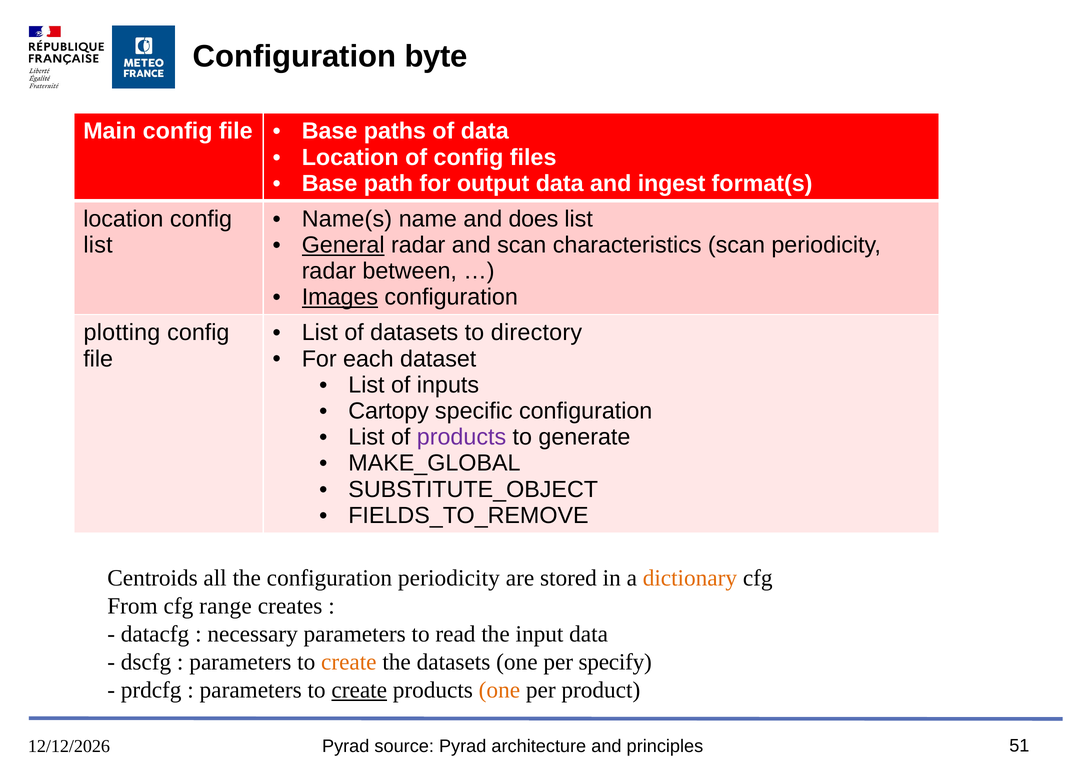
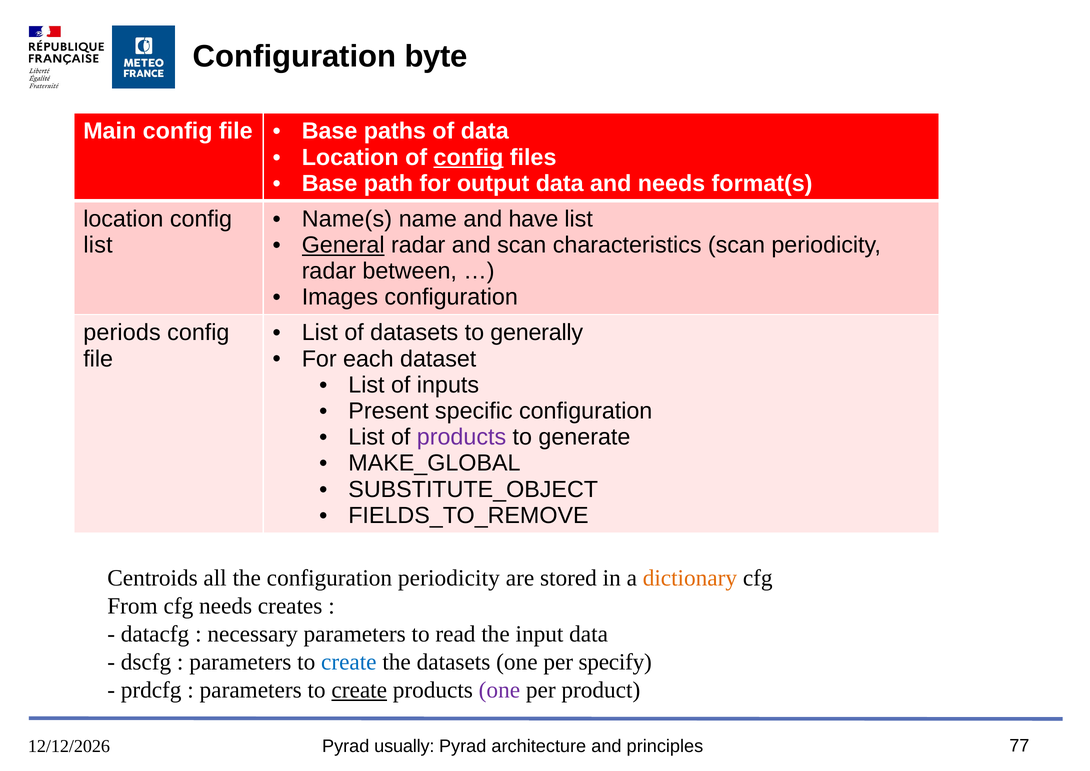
config at (468, 157) underline: none -> present
and ingest: ingest -> needs
does: does -> have
Images underline: present -> none
plotting: plotting -> periods
directory: directory -> generally
Cartopy: Cartopy -> Present
cfg range: range -> needs
create at (349, 662) colour: orange -> blue
one at (499, 690) colour: orange -> purple
source: source -> usually
51: 51 -> 77
